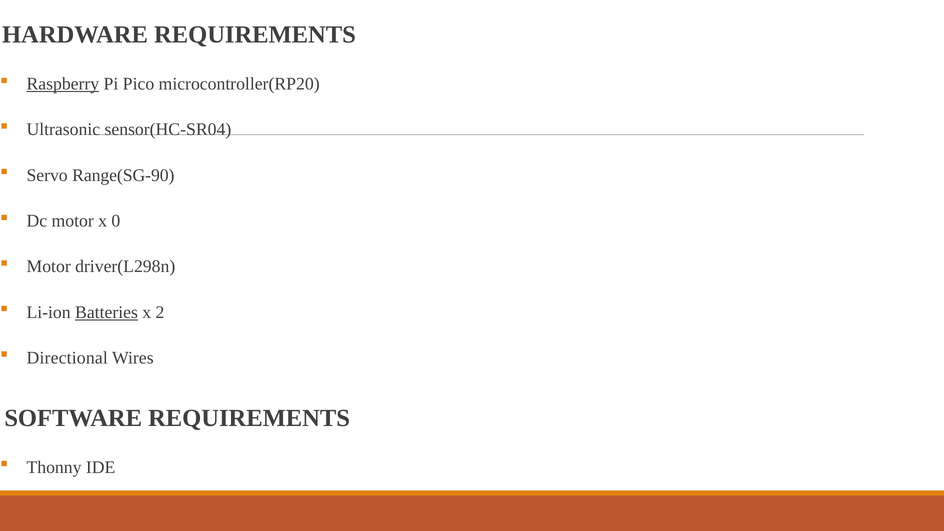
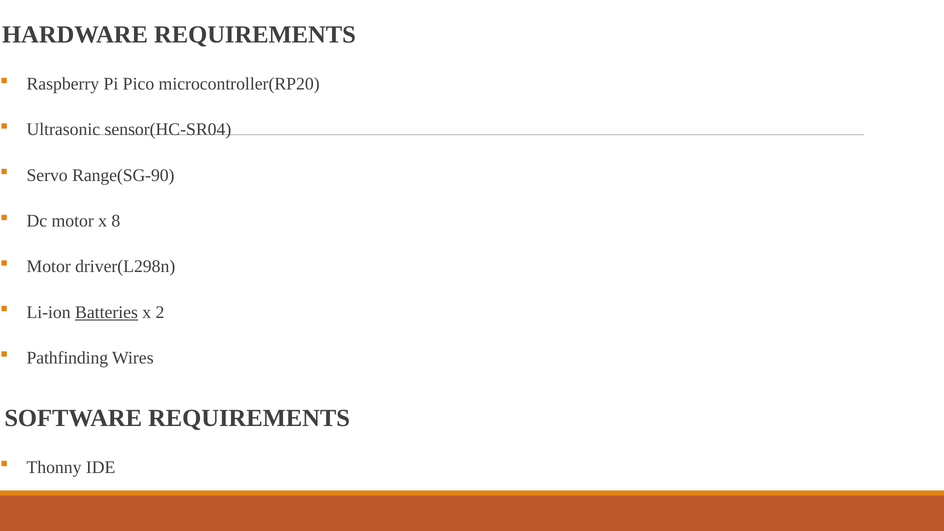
Raspberry underline: present -> none
0: 0 -> 8
Directional: Directional -> Pathfinding
